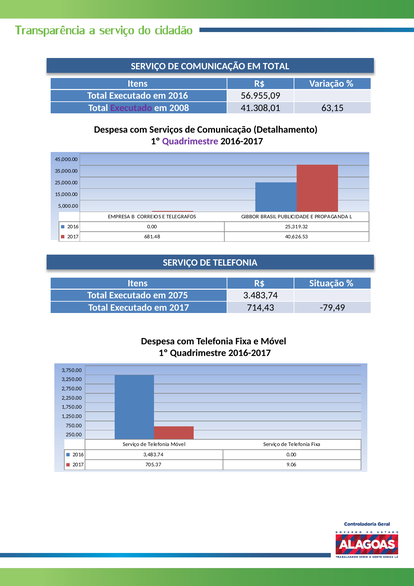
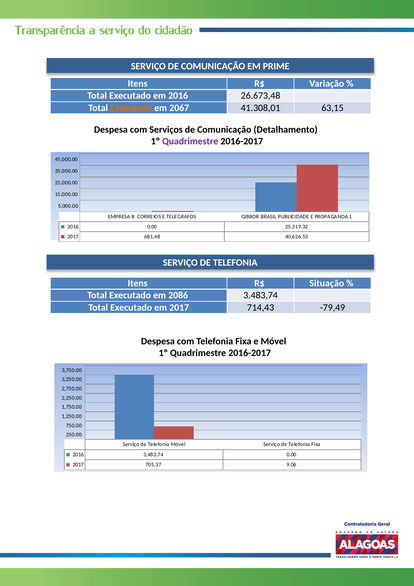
EM TOTAL: TOTAL -> PRIME
56.955,09: 56.955,09 -> 26.673,48
Executado at (131, 108) colour: purple -> orange
2008: 2008 -> 2067
2075: 2075 -> 2086
